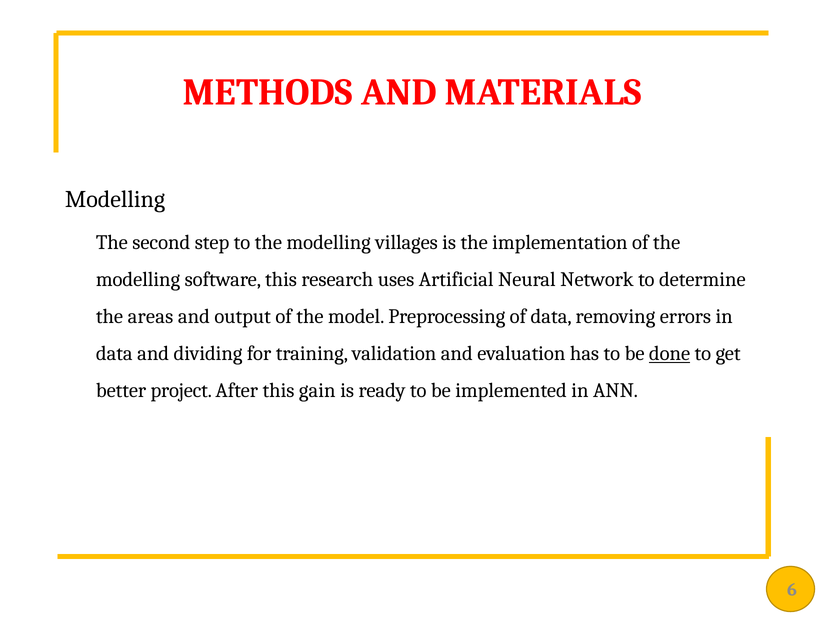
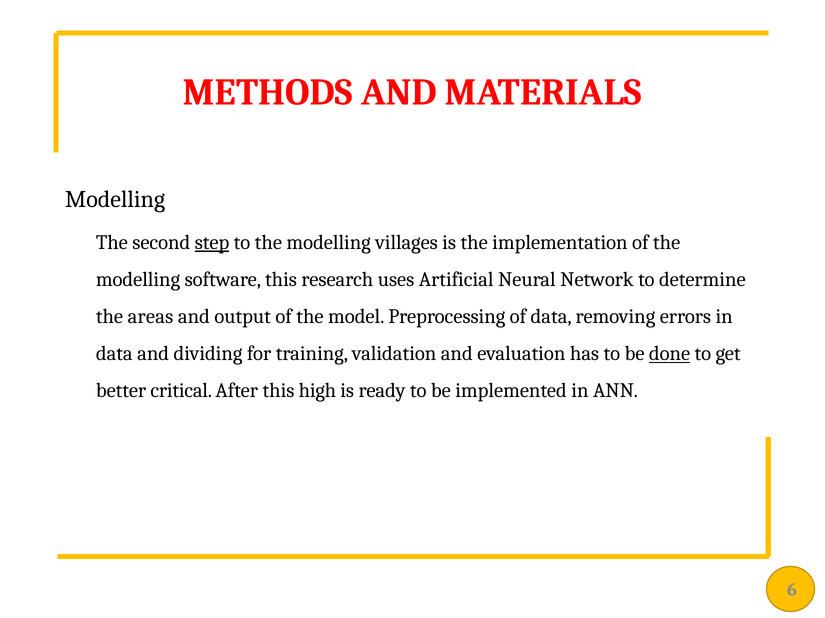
step underline: none -> present
project: project -> critical
gain: gain -> high
